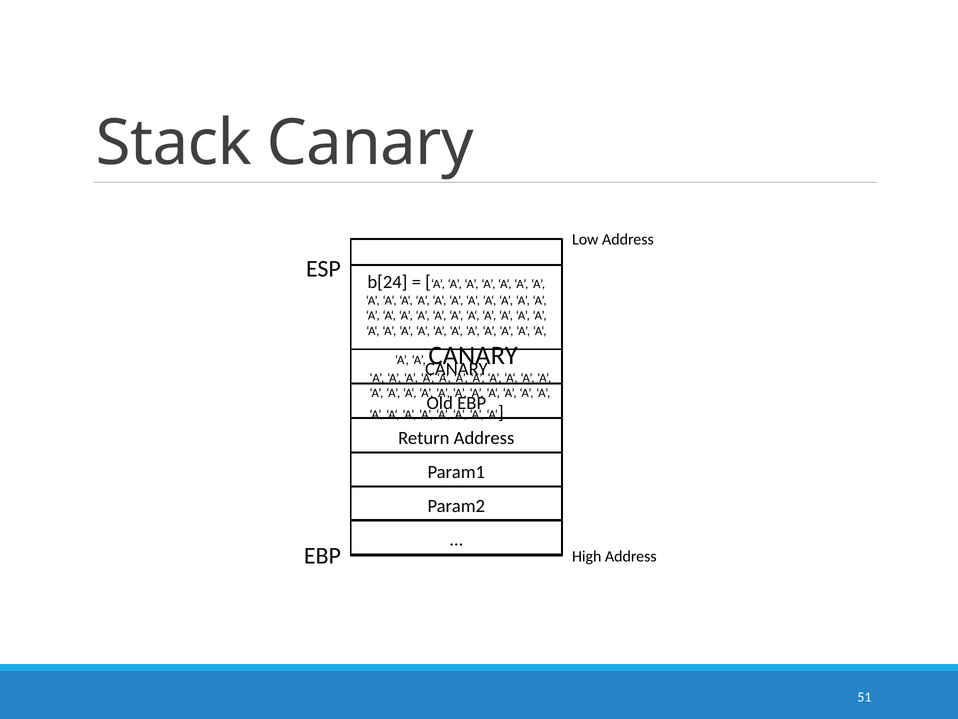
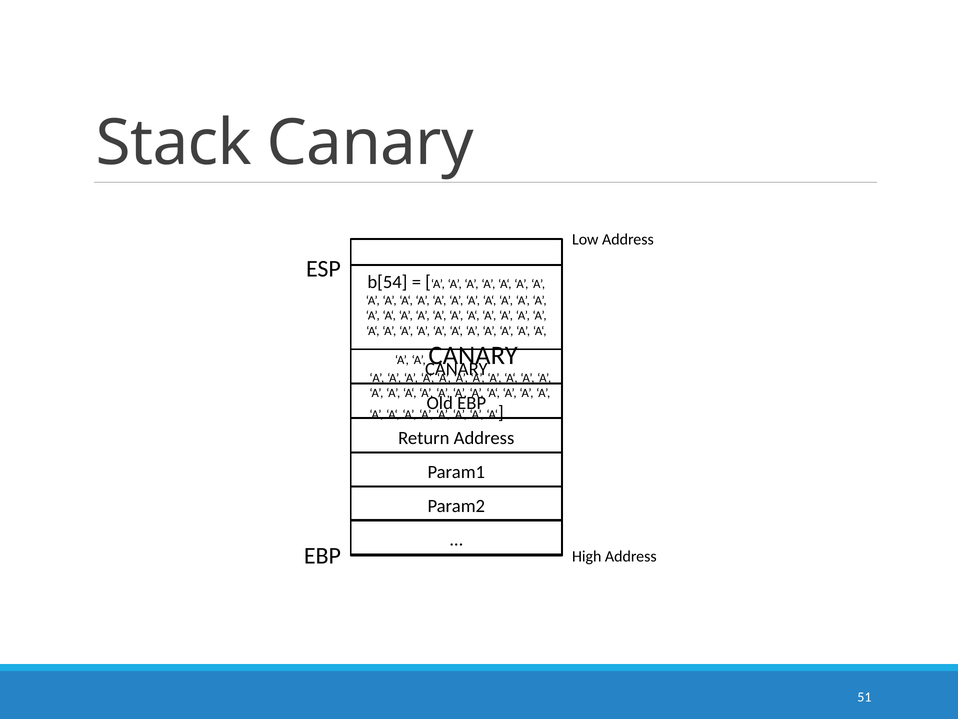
b[24: b[24 -> b[54
